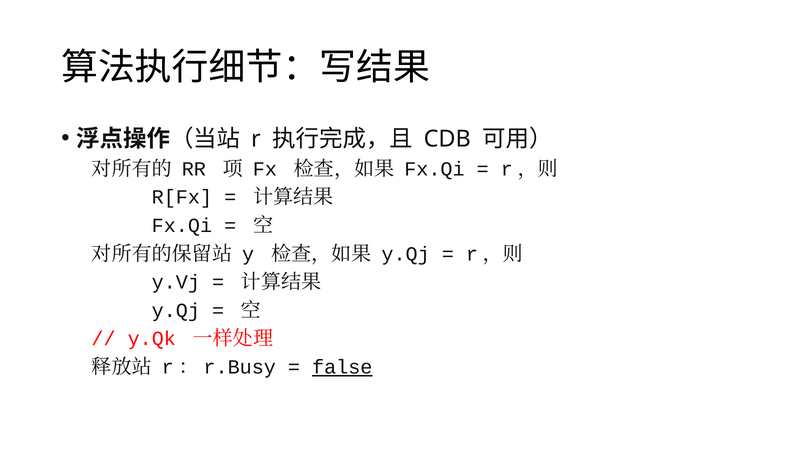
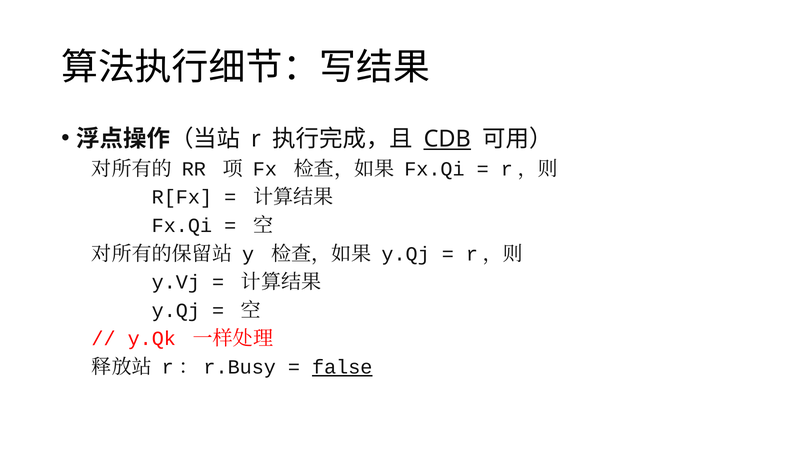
CDB underline: none -> present
